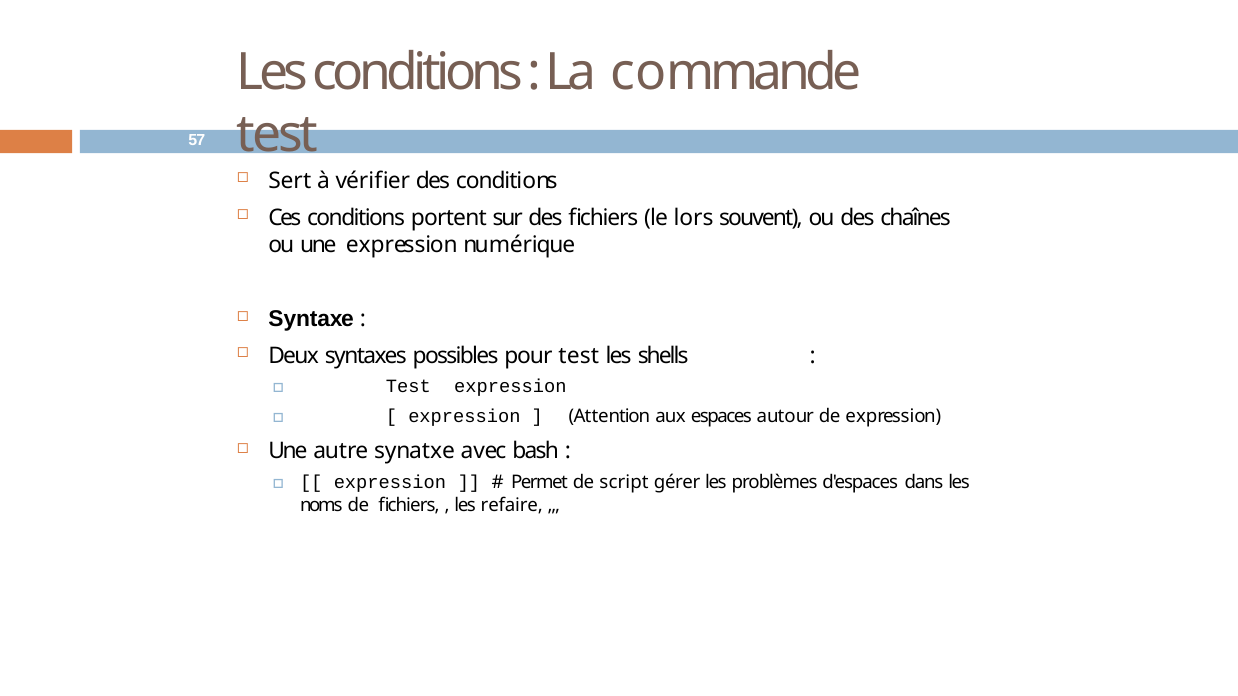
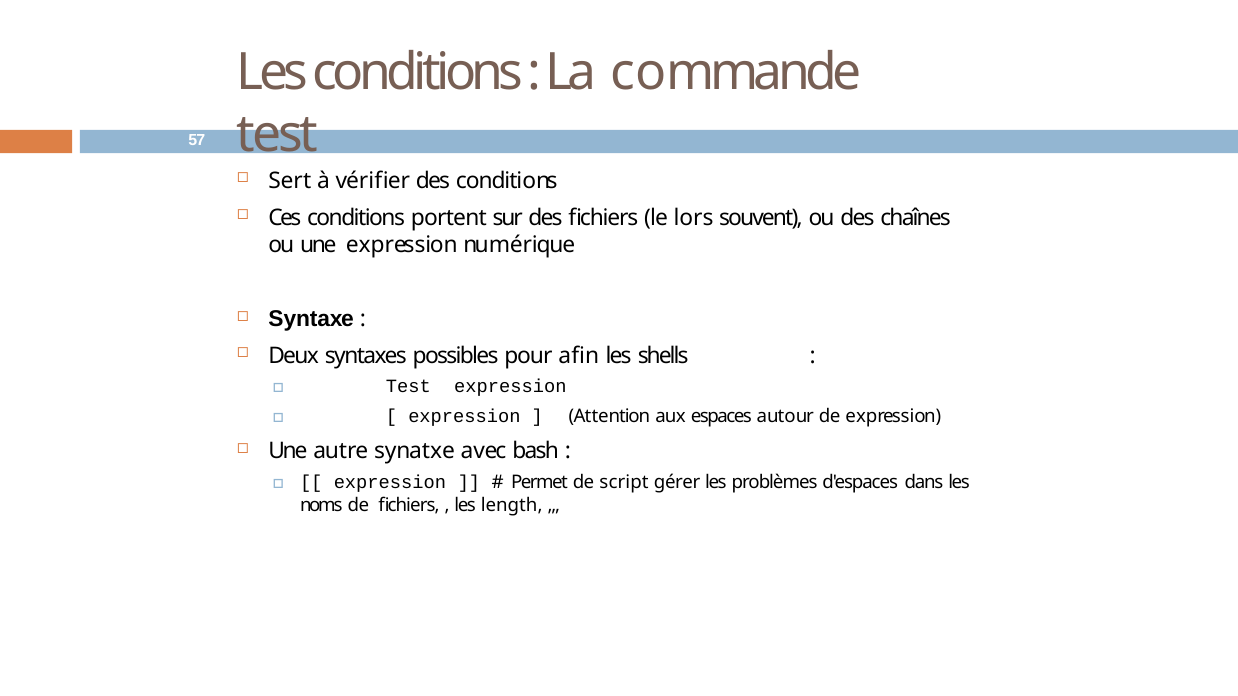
pour test: test -> afin
refaire: refaire -> length
